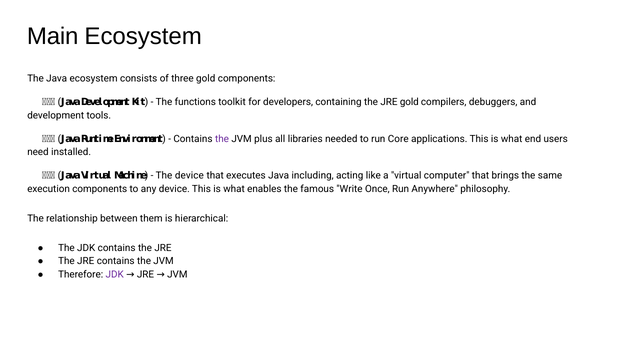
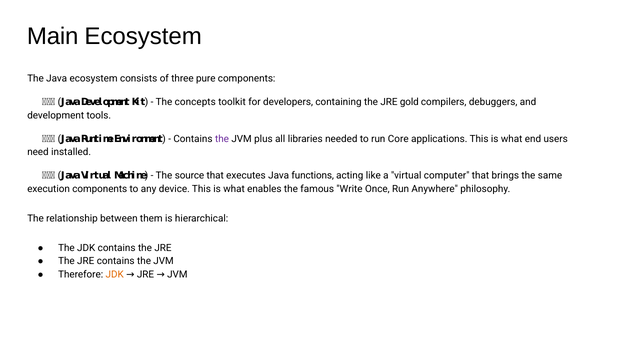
three gold: gold -> pure
functions: functions -> concepts
The device: device -> source
including: including -> functions
JDK at (115, 275) colour: purple -> orange
